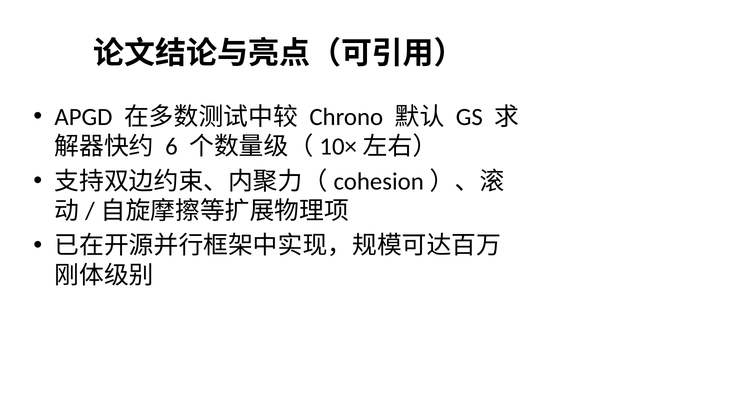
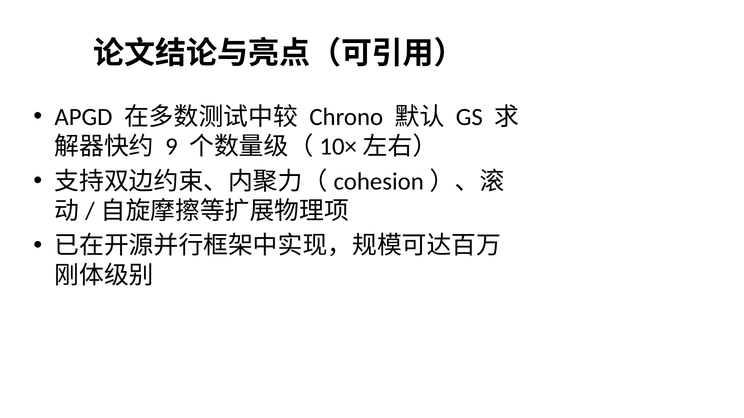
6: 6 -> 9
